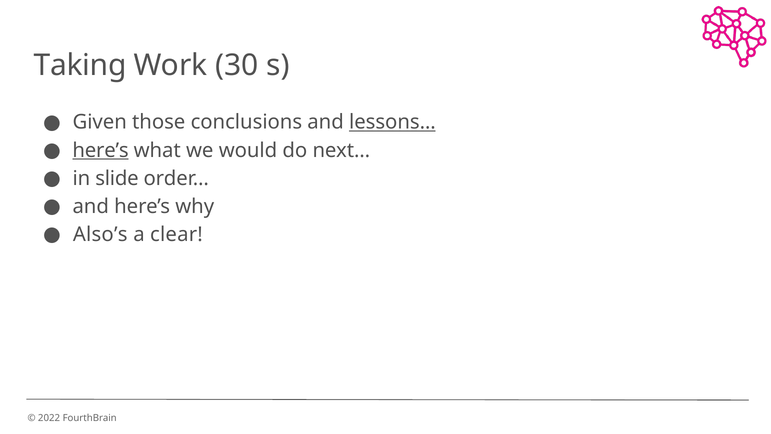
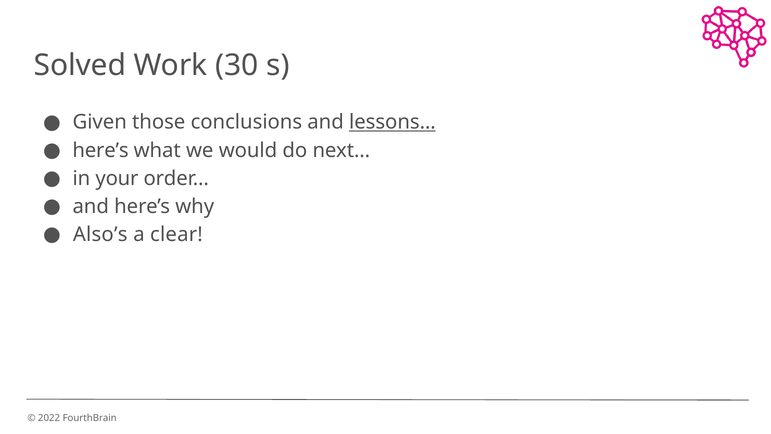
Taking: Taking -> Solved
here’s at (101, 150) underline: present -> none
slide: slide -> your
